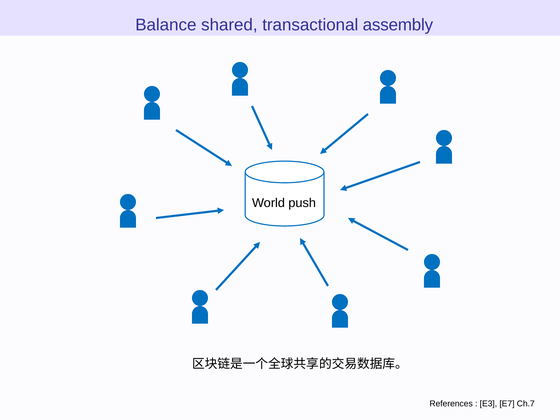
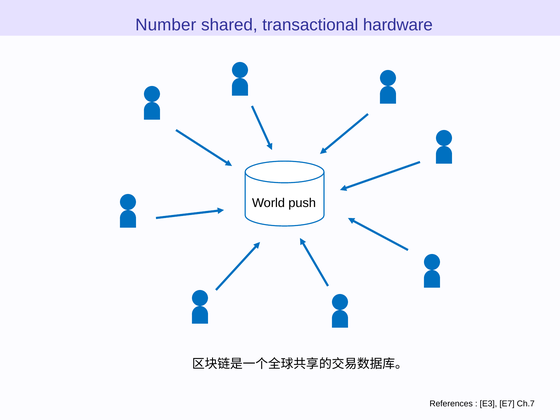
Balance: Balance -> Number
assembly: assembly -> hardware
